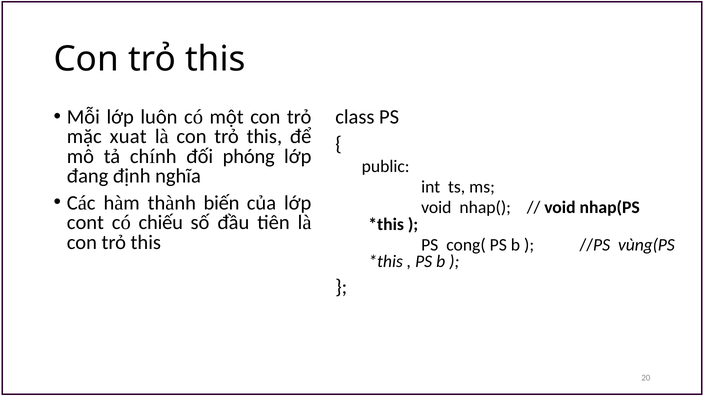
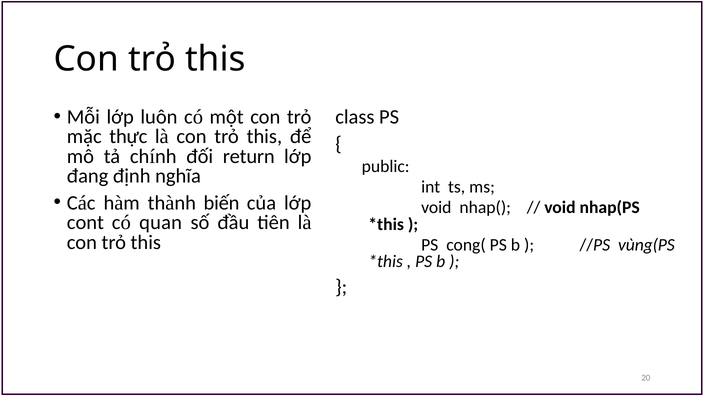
xuat: xuat -> thực
phóng: phóng -> return
chiếu: chiếu -> quan
